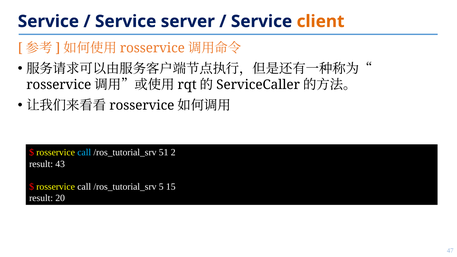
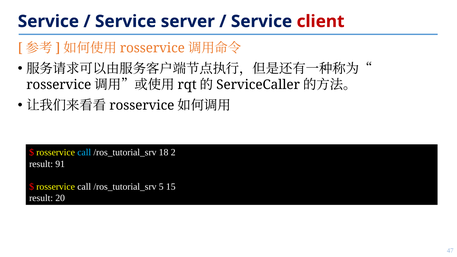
client colour: orange -> red
51: 51 -> 18
43: 43 -> 91
